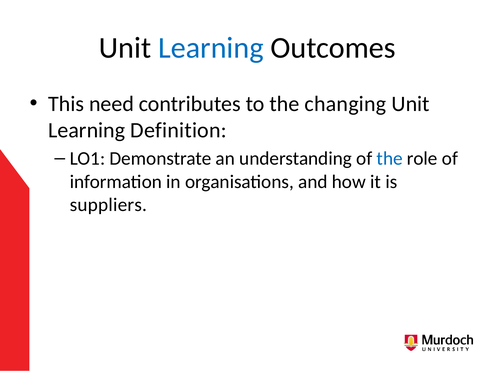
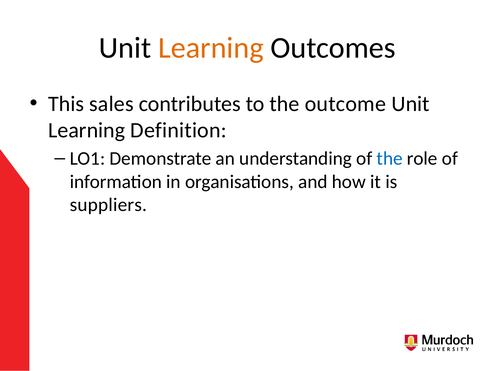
Learning at (211, 48) colour: blue -> orange
need: need -> sales
changing: changing -> outcome
